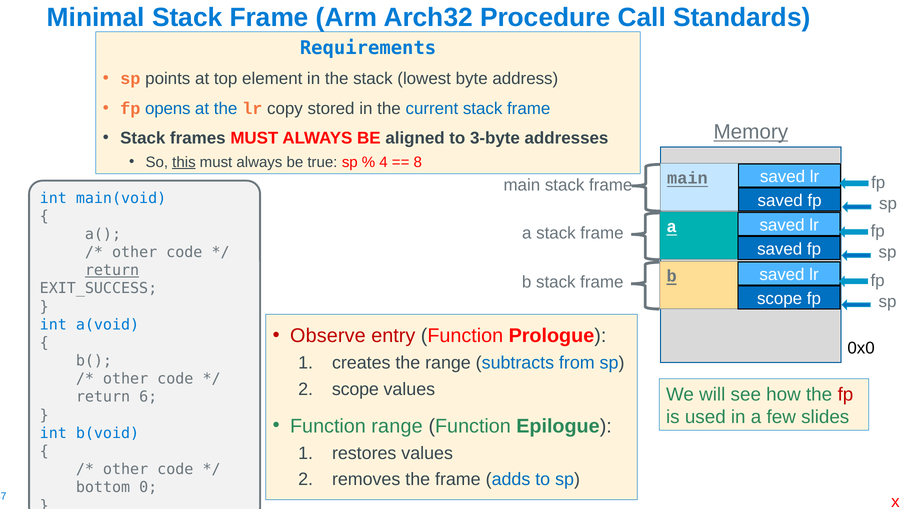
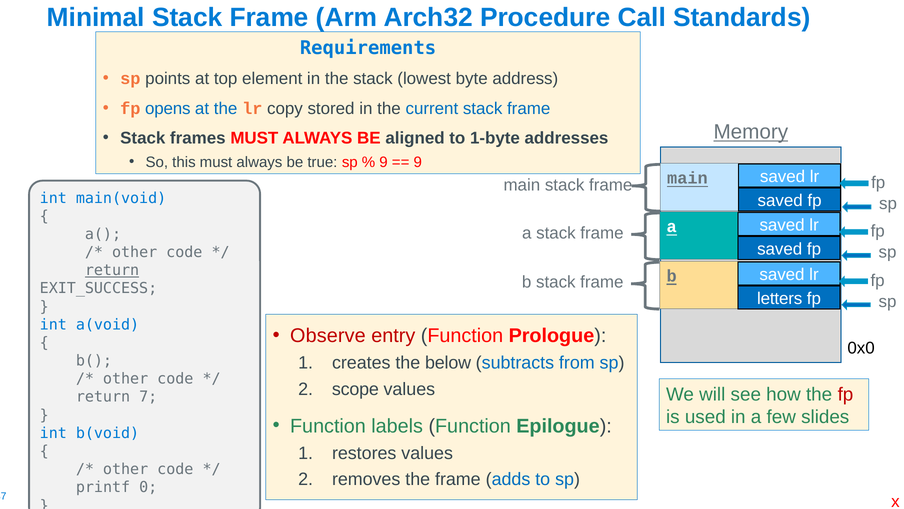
3-byte: 3-byte -> 1-byte
this underline: present -> none
4 at (384, 162): 4 -> 9
8 at (418, 162): 8 -> 9
scope at (780, 298): scope -> letters
the range: range -> below
6: 6 -> 7
Function range: range -> labels
bottom: bottom -> printf
